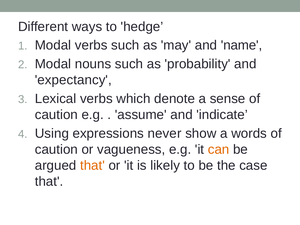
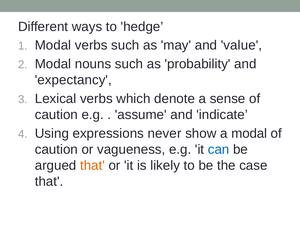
name: name -> value
a words: words -> modal
can colour: orange -> blue
